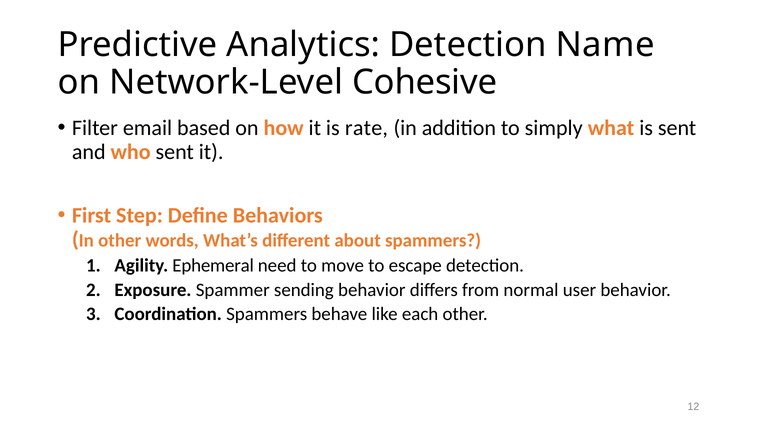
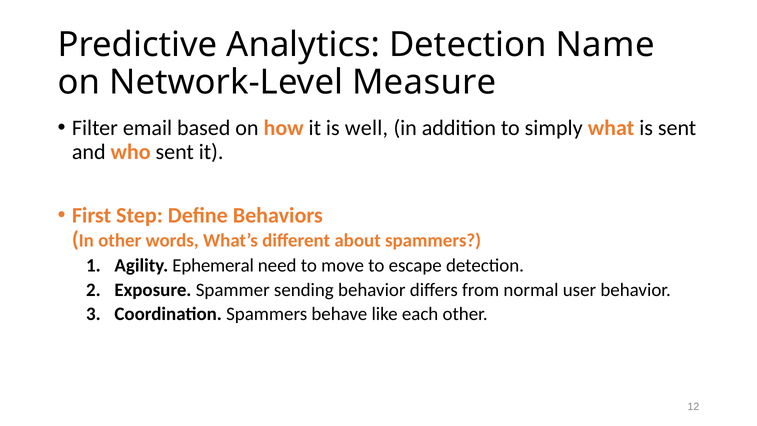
Cohesive: Cohesive -> Measure
rate: rate -> well
